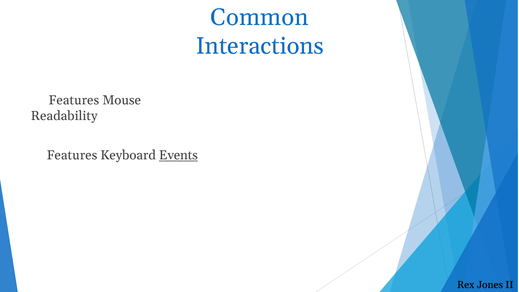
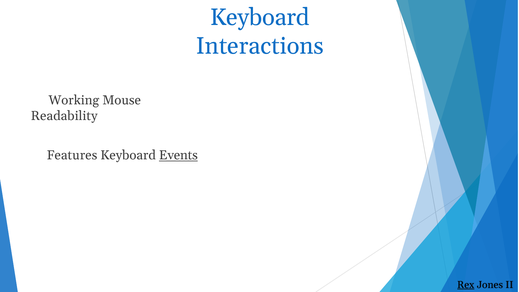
Common at (260, 17): Common -> Keyboard
Features at (74, 100): Features -> Working
Rex underline: none -> present
